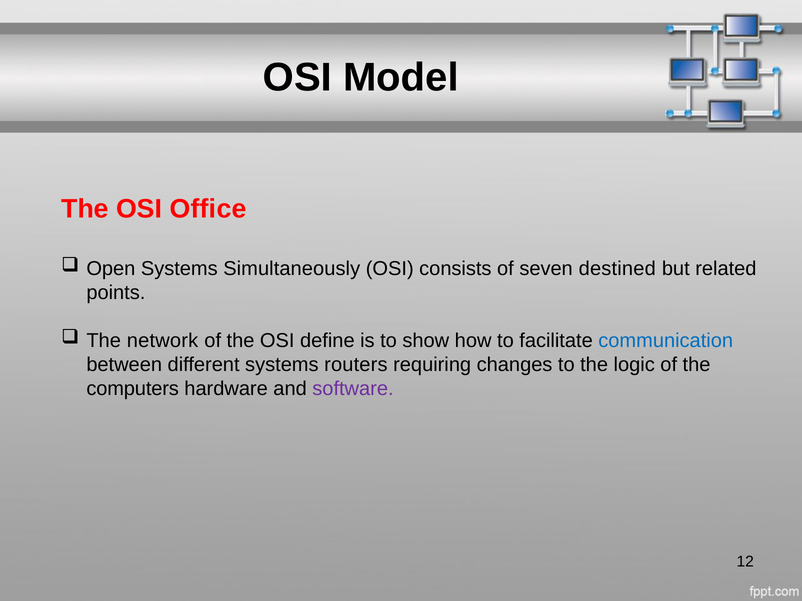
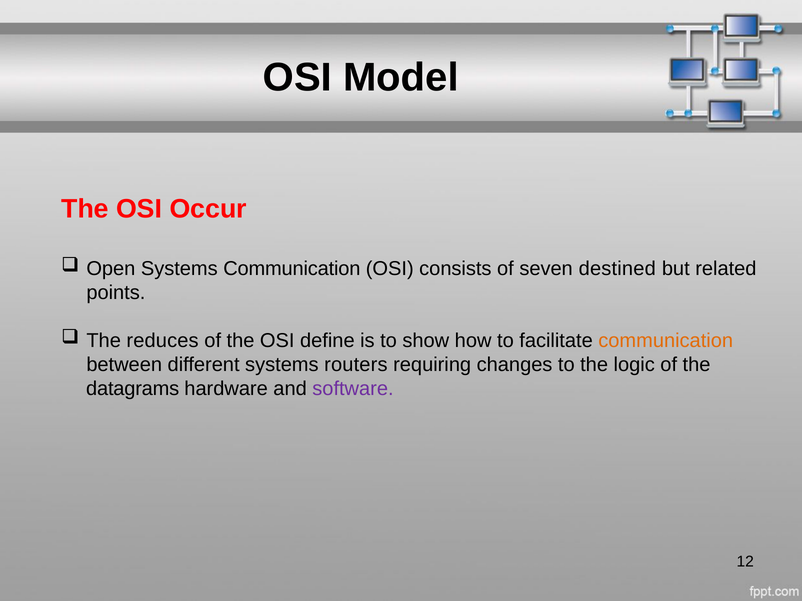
Office: Office -> Occur
Systems Simultaneously: Simultaneously -> Communication
network: network -> reduces
communication at (666, 341) colour: blue -> orange
computers: computers -> datagrams
